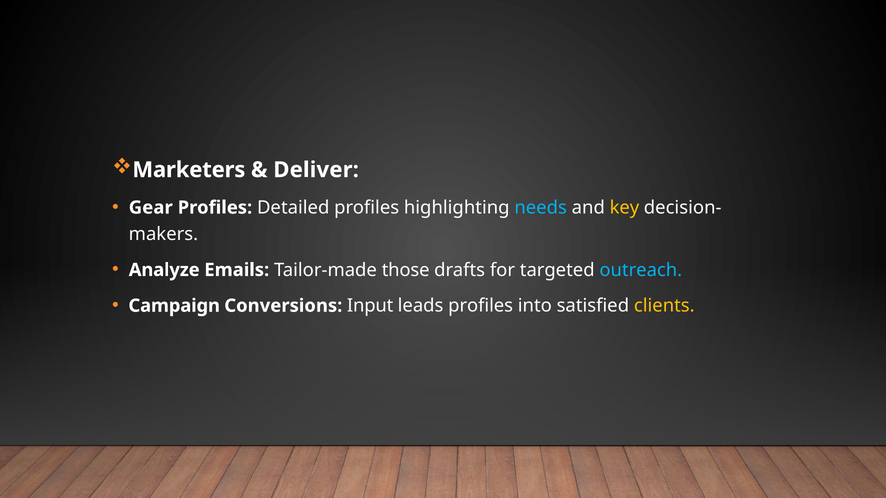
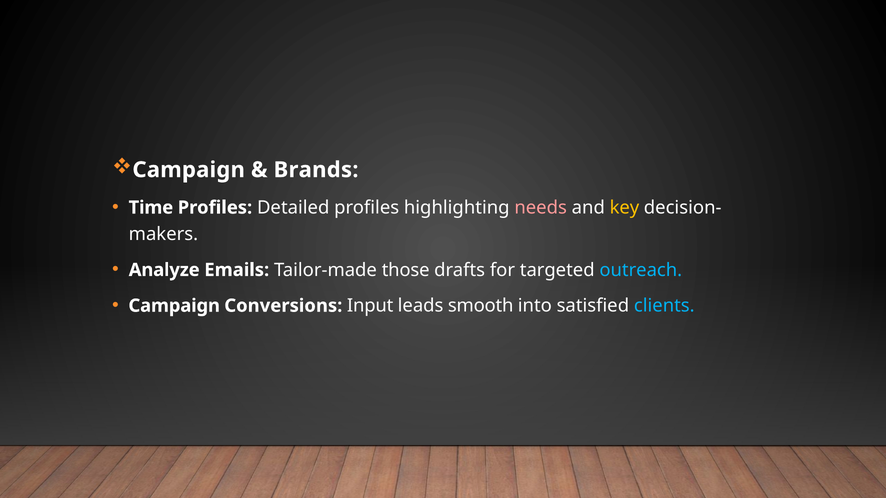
Marketers at (189, 170): Marketers -> Campaign
Deliver: Deliver -> Brands
Gear: Gear -> Time
needs colour: light blue -> pink
leads profiles: profiles -> smooth
clients colour: yellow -> light blue
